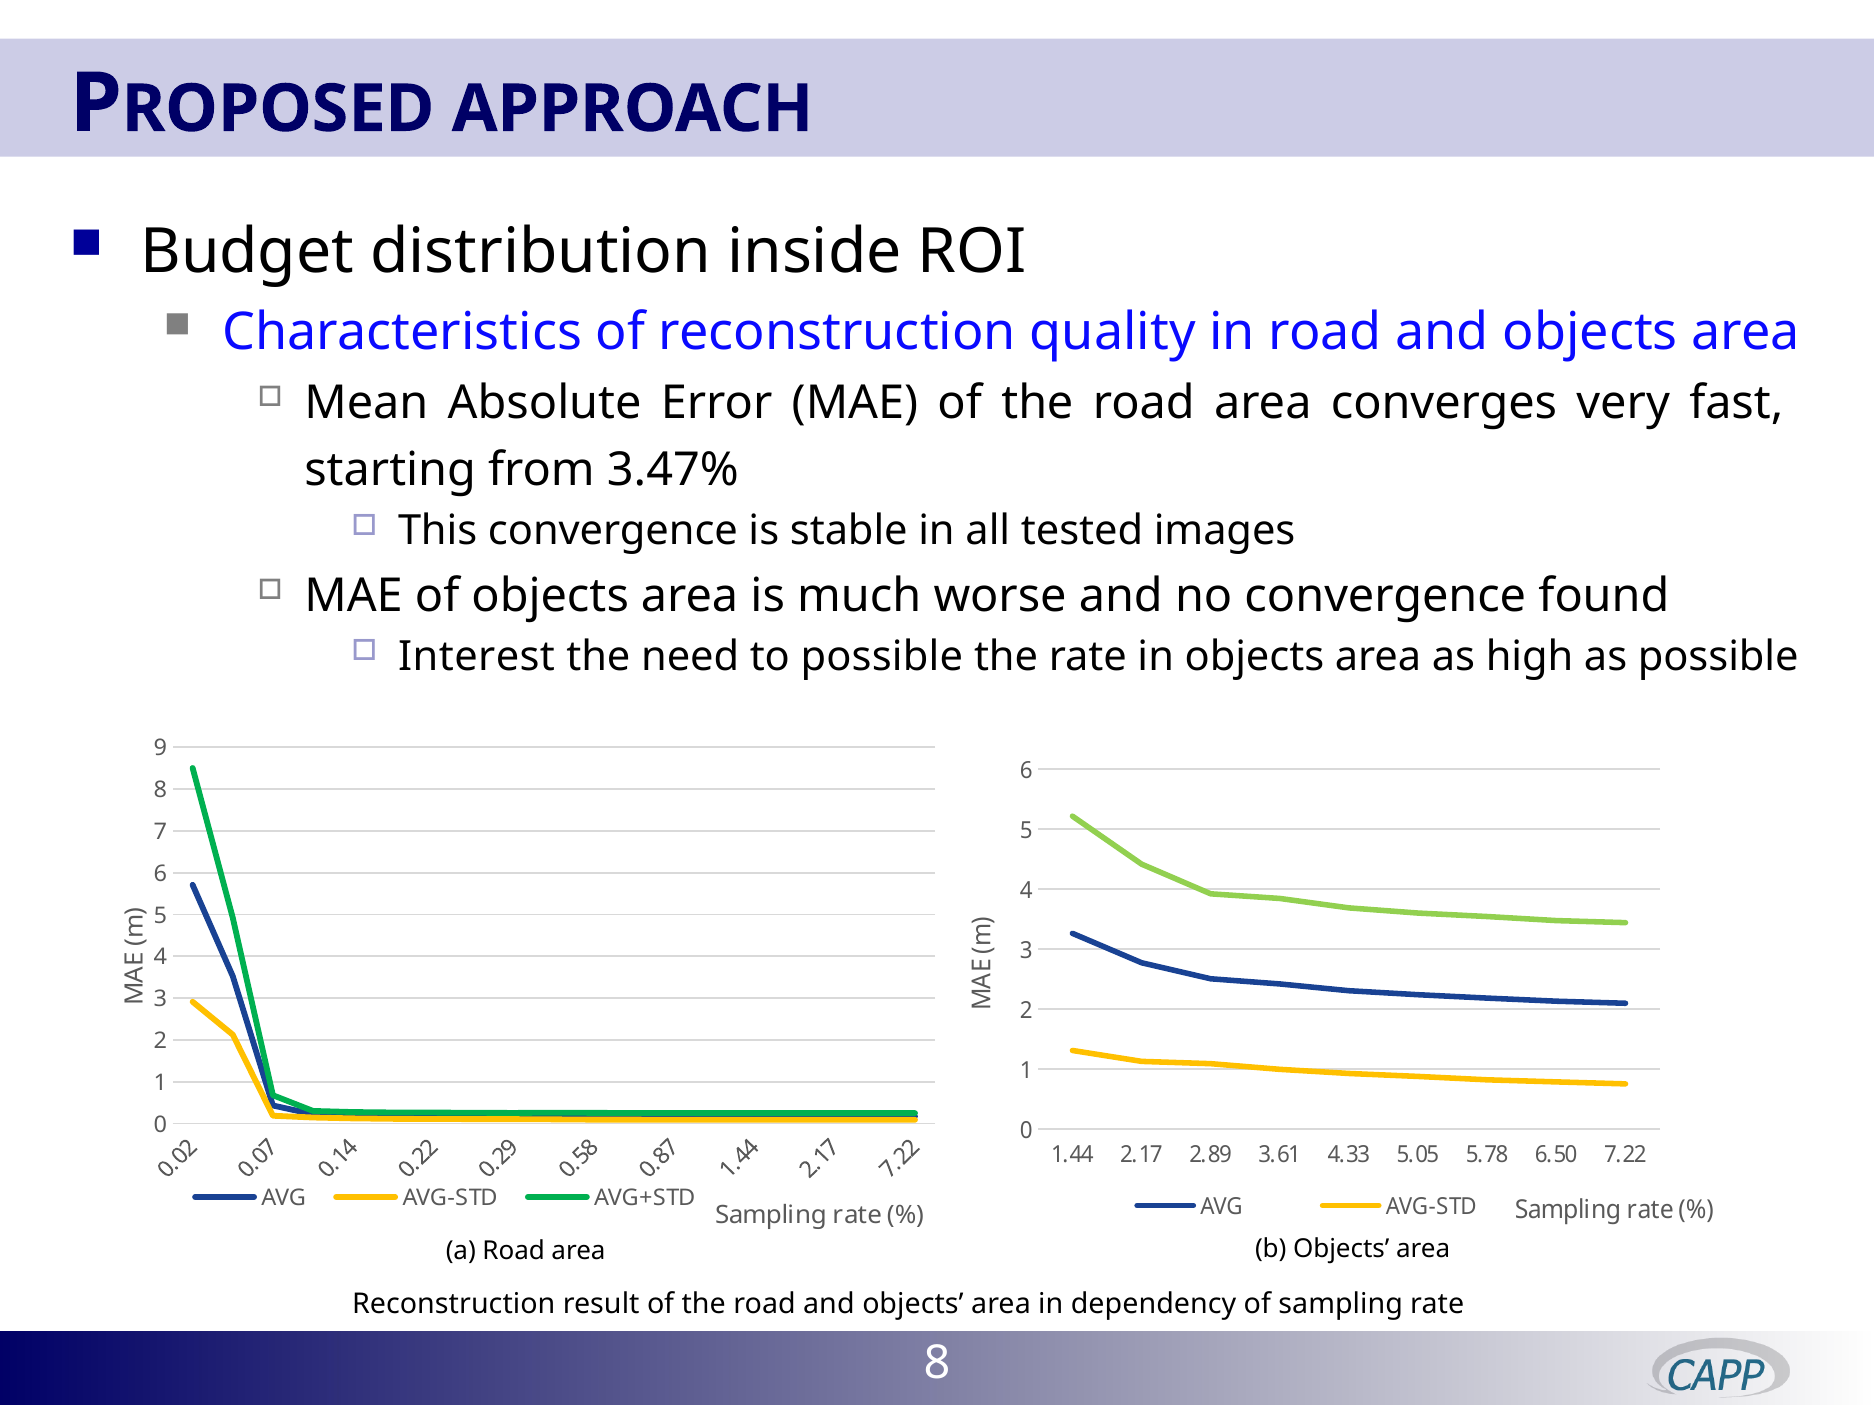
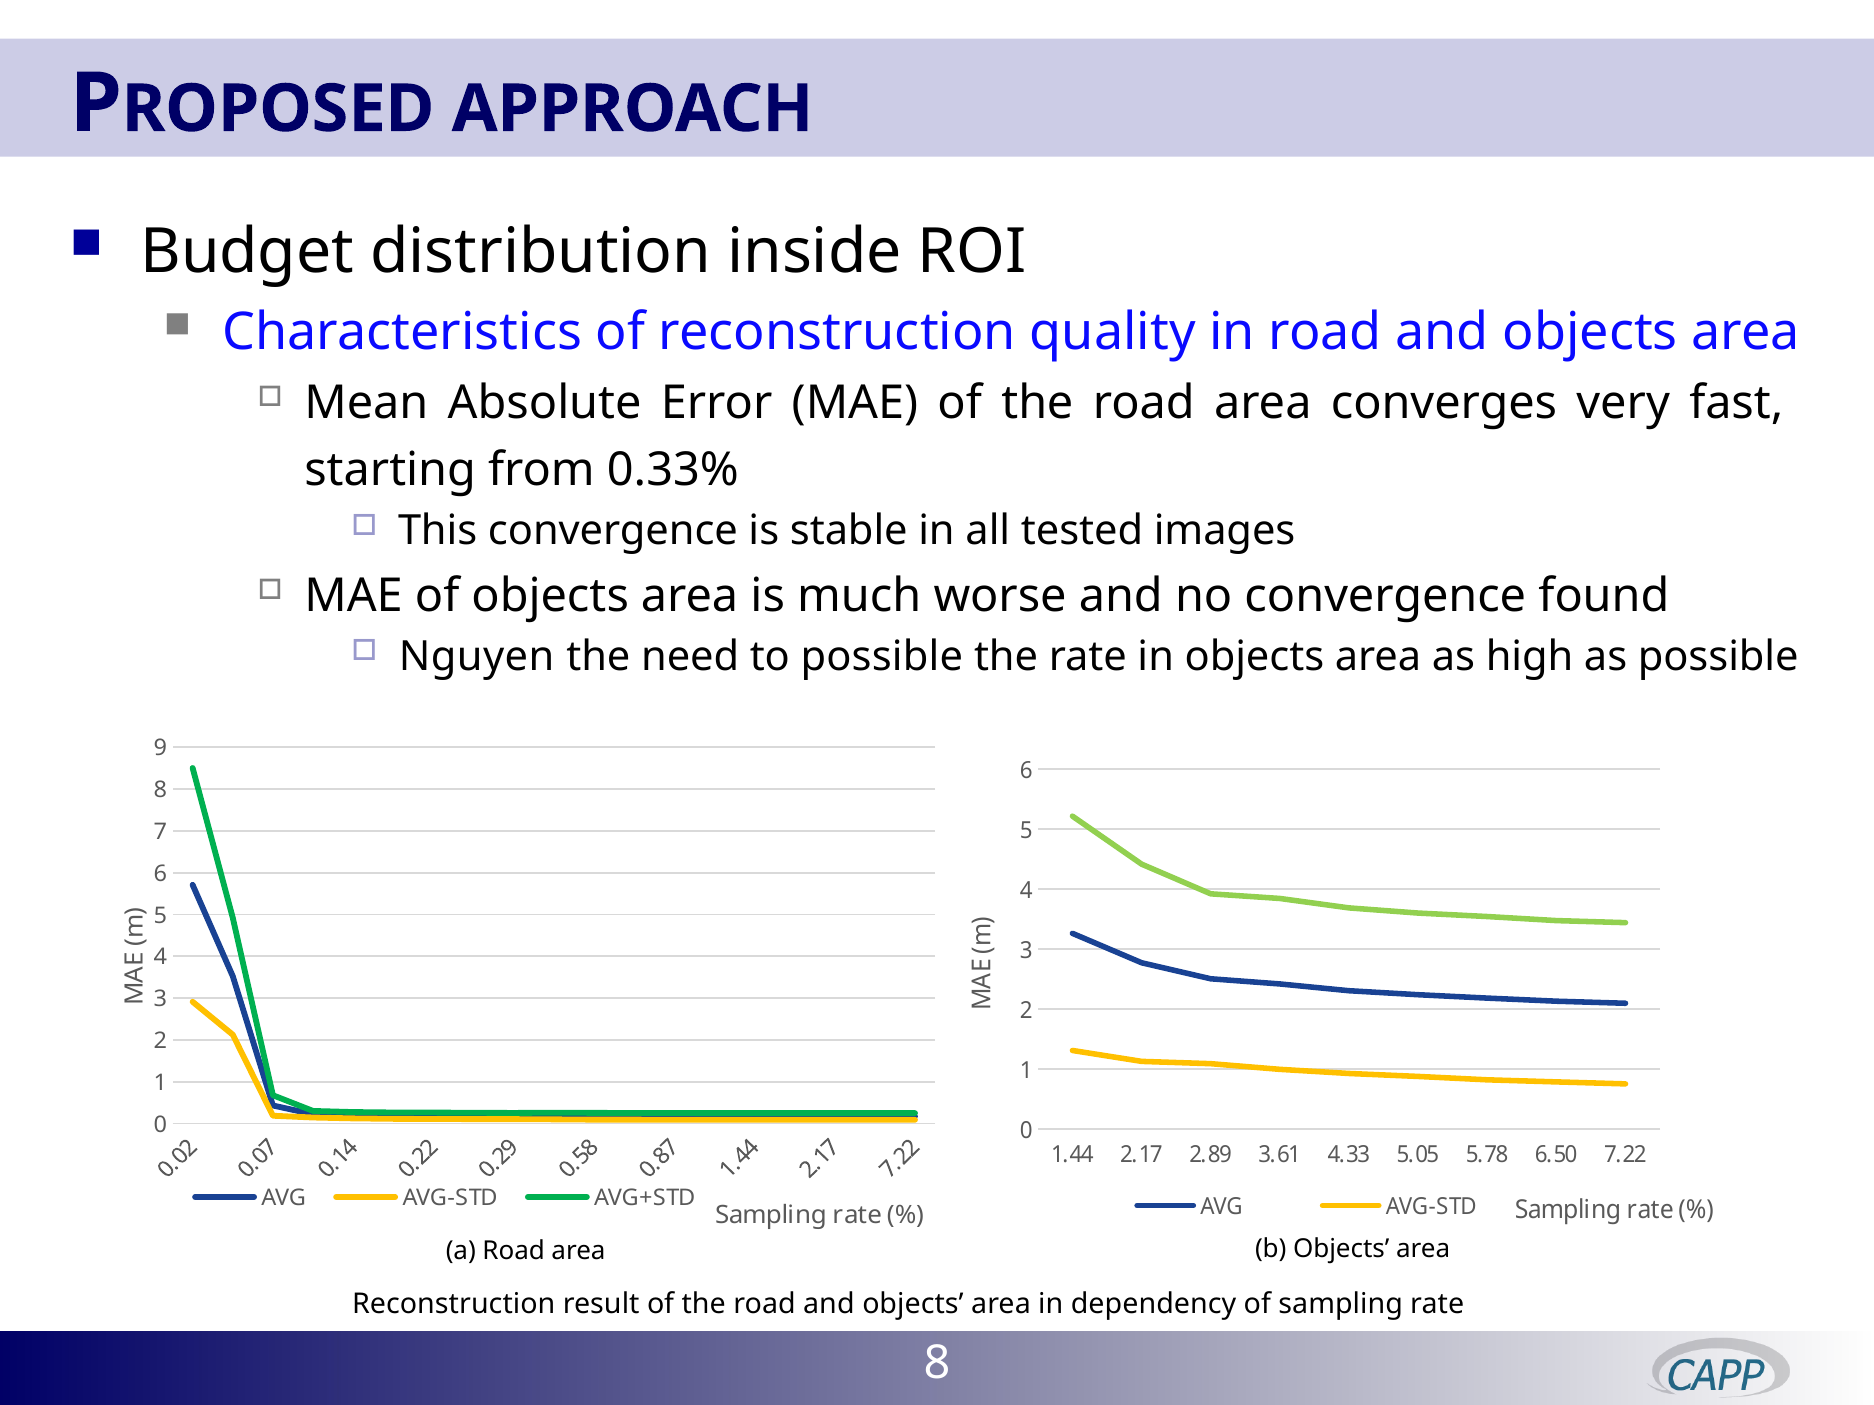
3.47%: 3.47% -> 0.33%
Interest: Interest -> Nguyen
